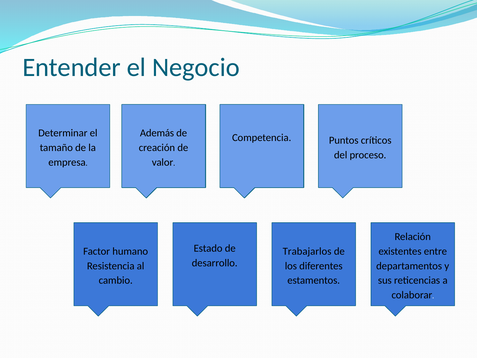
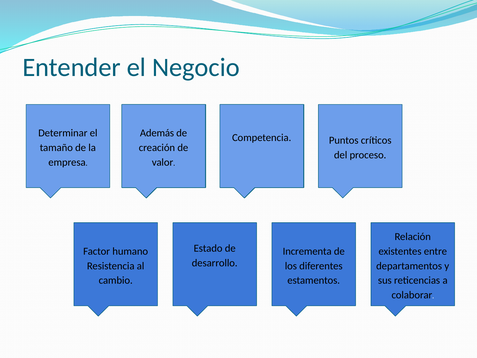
Trabajarlos: Trabajarlos -> Incrementa
